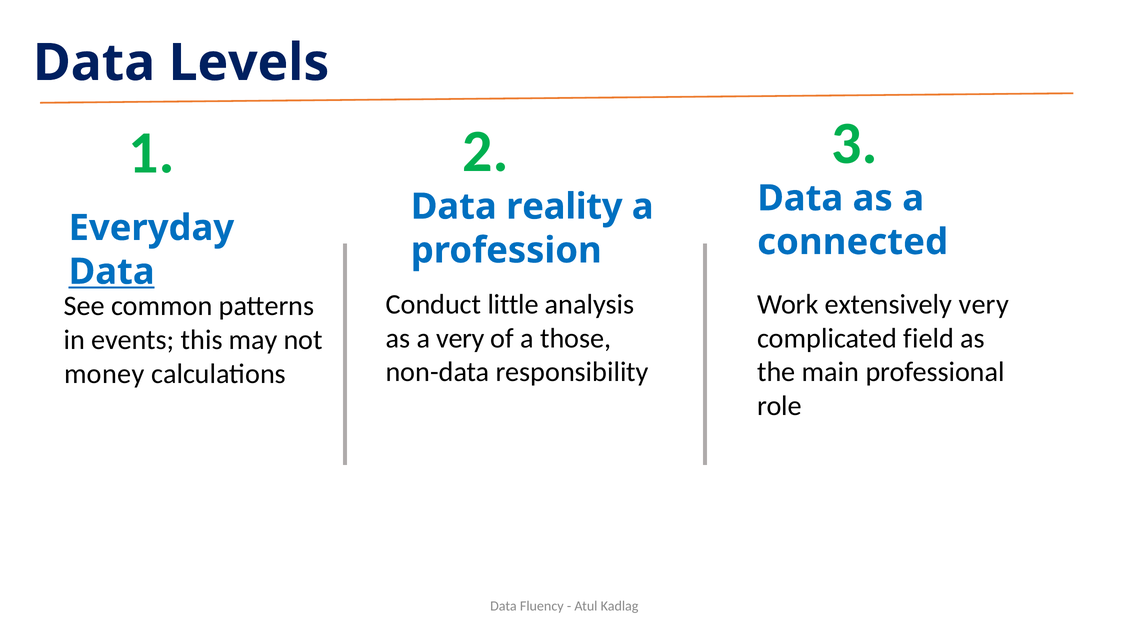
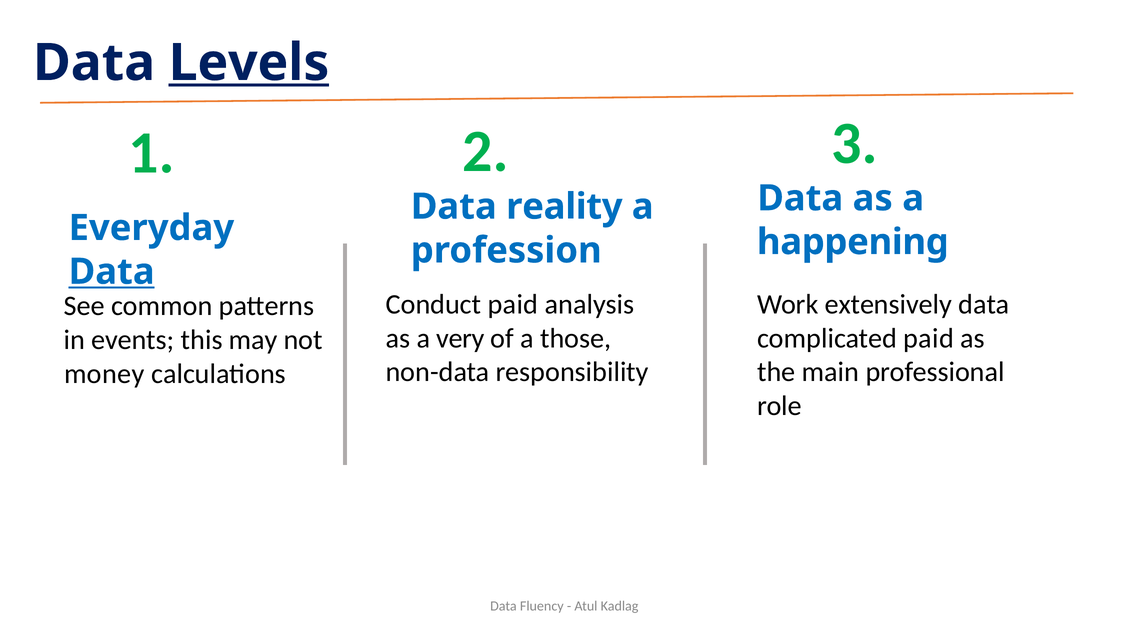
Levels underline: none -> present
connected: connected -> happening
Conduct little: little -> paid
extensively very: very -> data
complicated field: field -> paid
